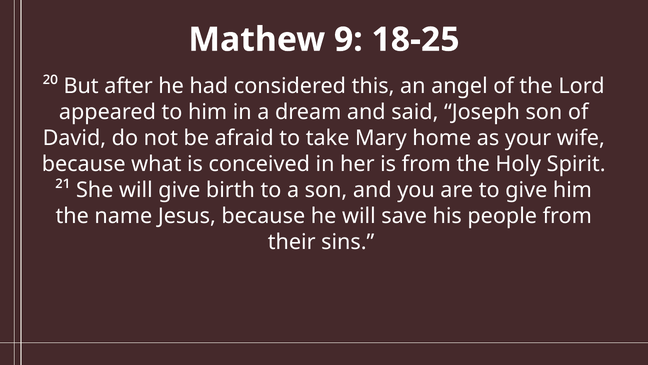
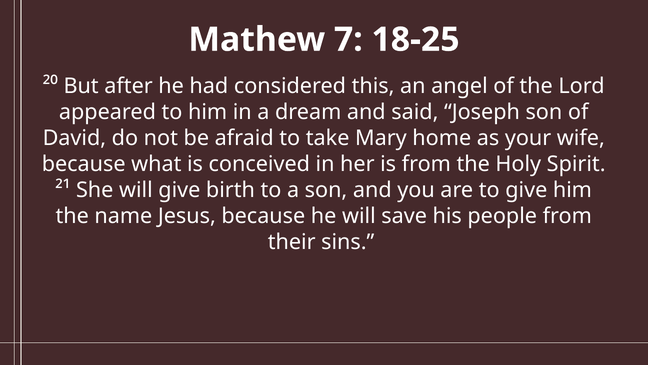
9: 9 -> 7
